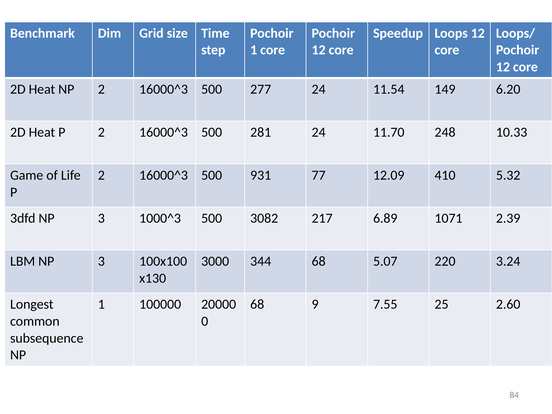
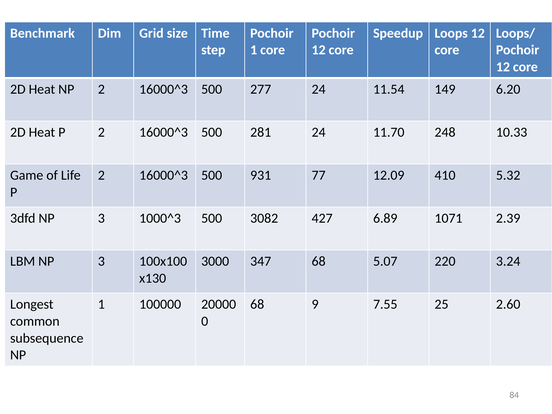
217: 217 -> 427
344: 344 -> 347
